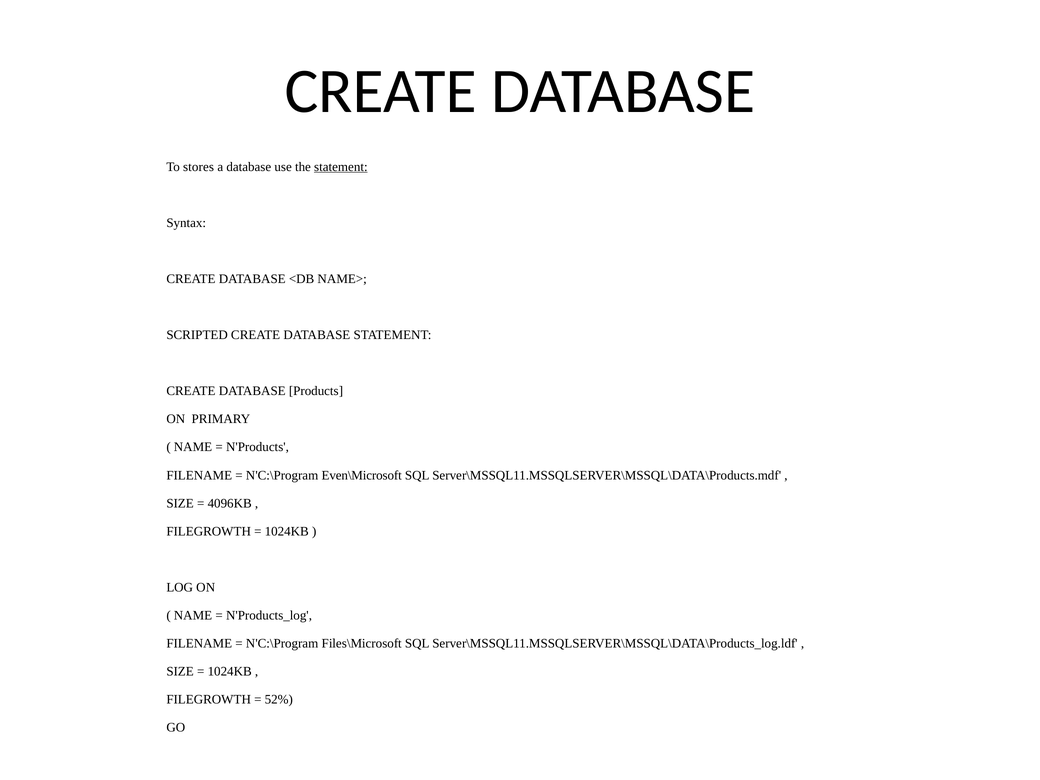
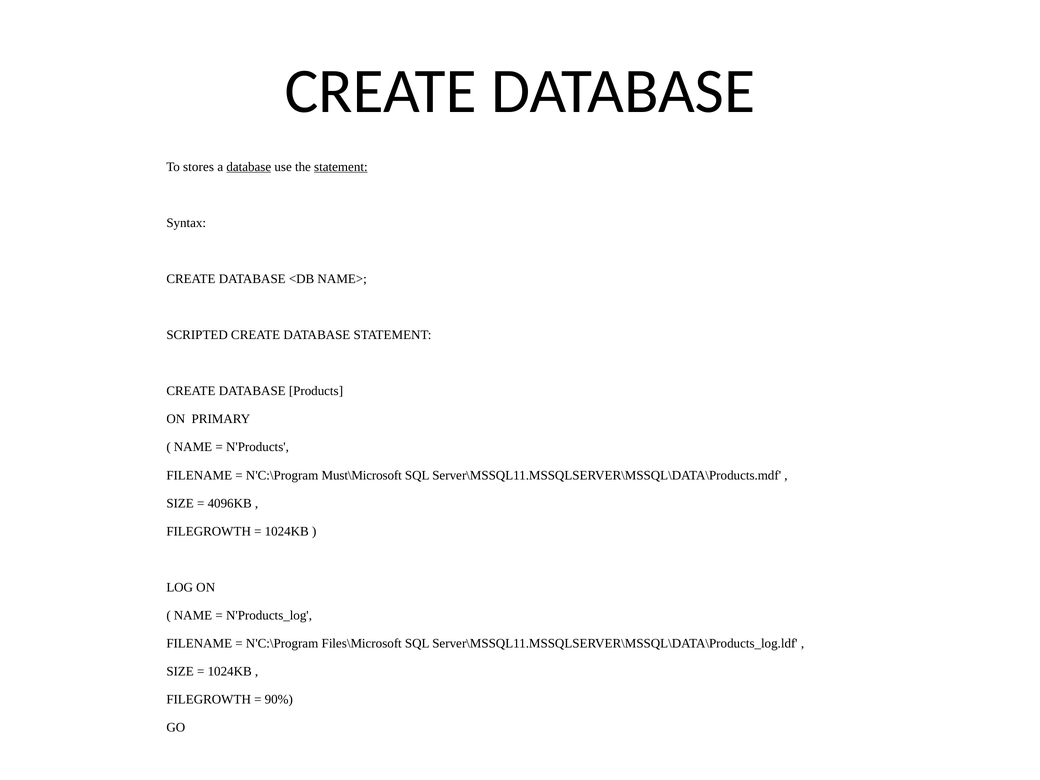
database at (249, 167) underline: none -> present
Even\Microsoft: Even\Microsoft -> Must\Microsoft
52%: 52% -> 90%
